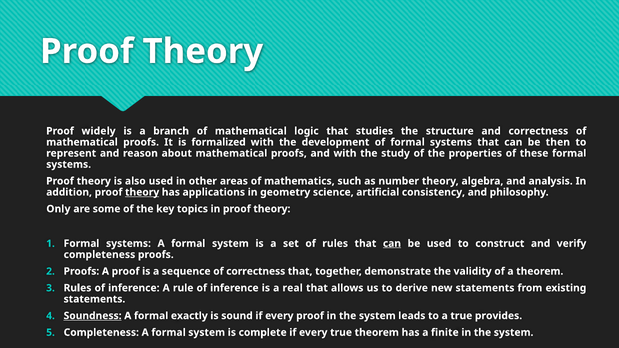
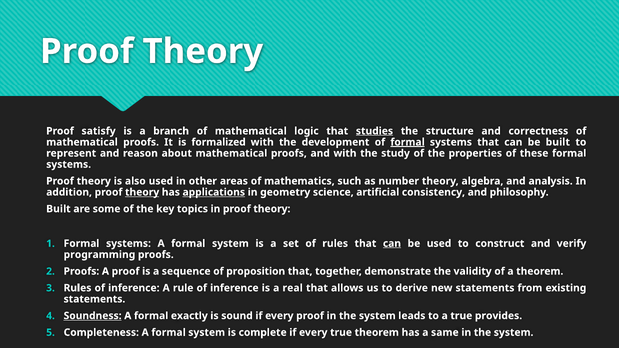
widely: widely -> satisfy
studies underline: none -> present
formal at (408, 142) underline: none -> present
be then: then -> built
applications underline: none -> present
Only at (58, 209): Only -> Built
completeness at (99, 255): completeness -> programming
of correctness: correctness -> proposition
finite: finite -> same
